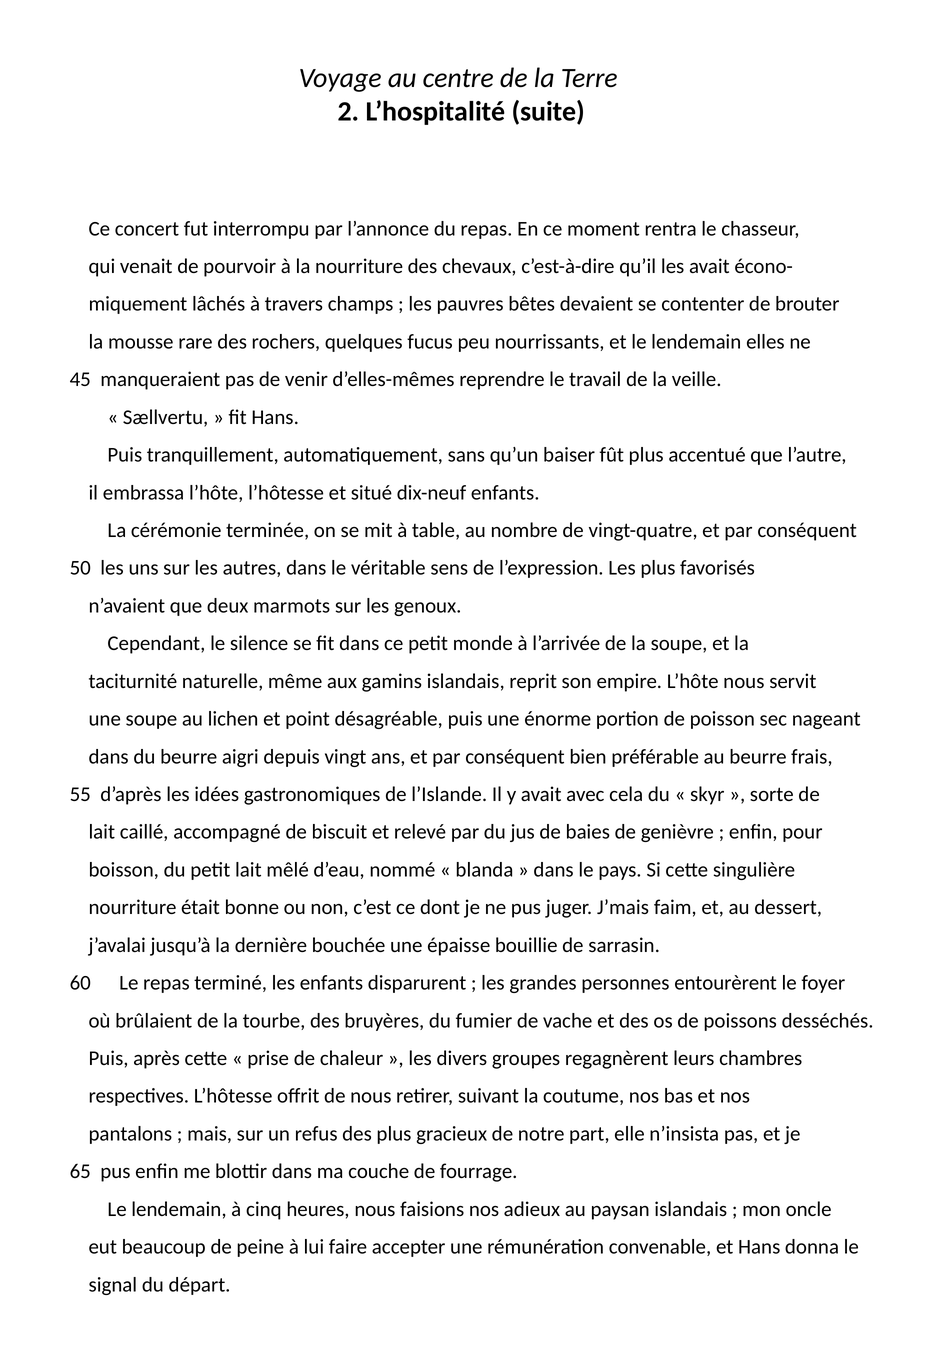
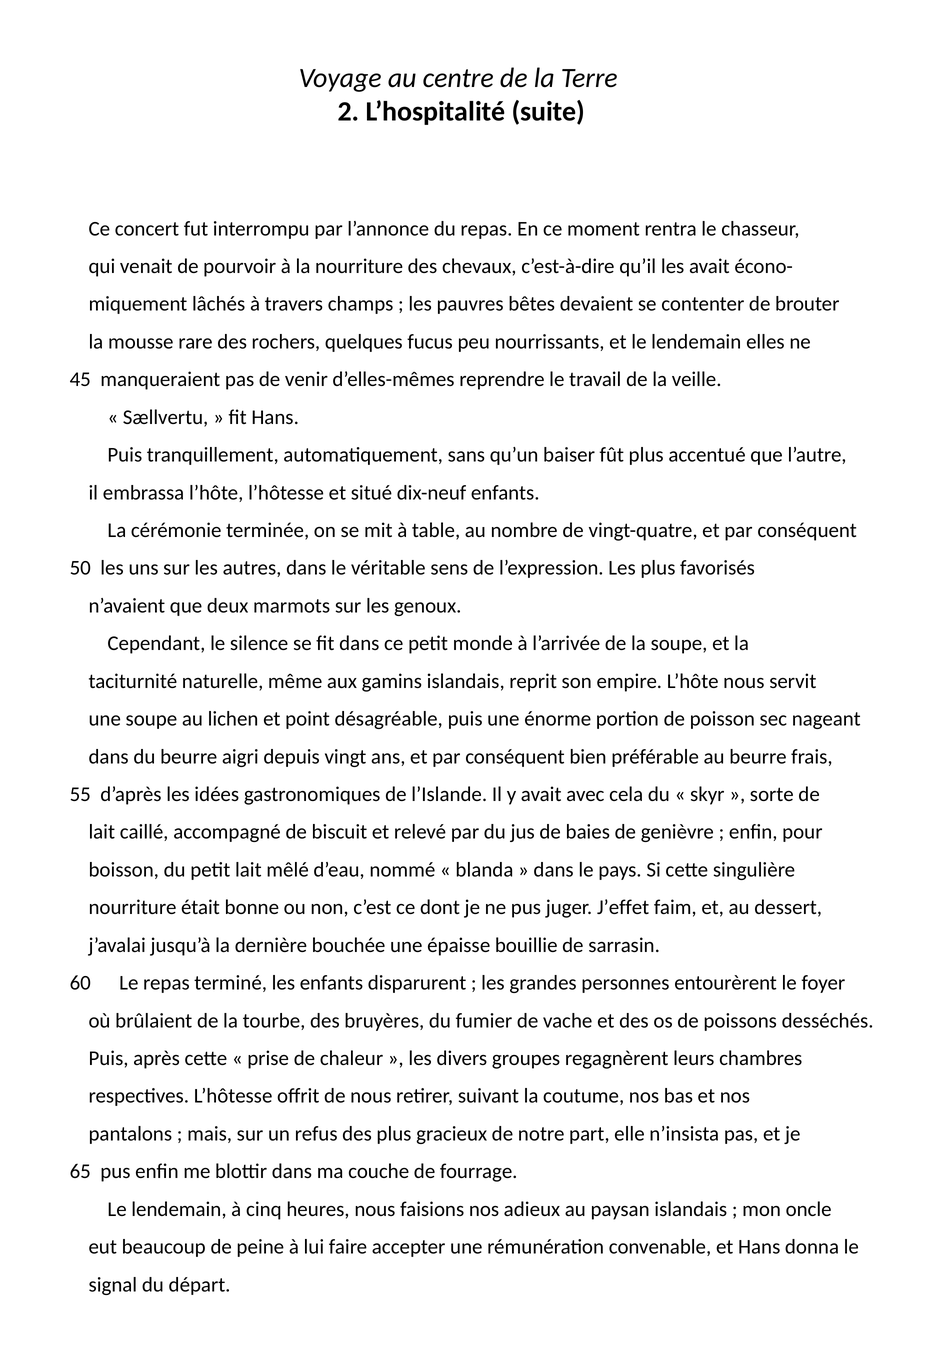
J’mais: J’mais -> J’effet
